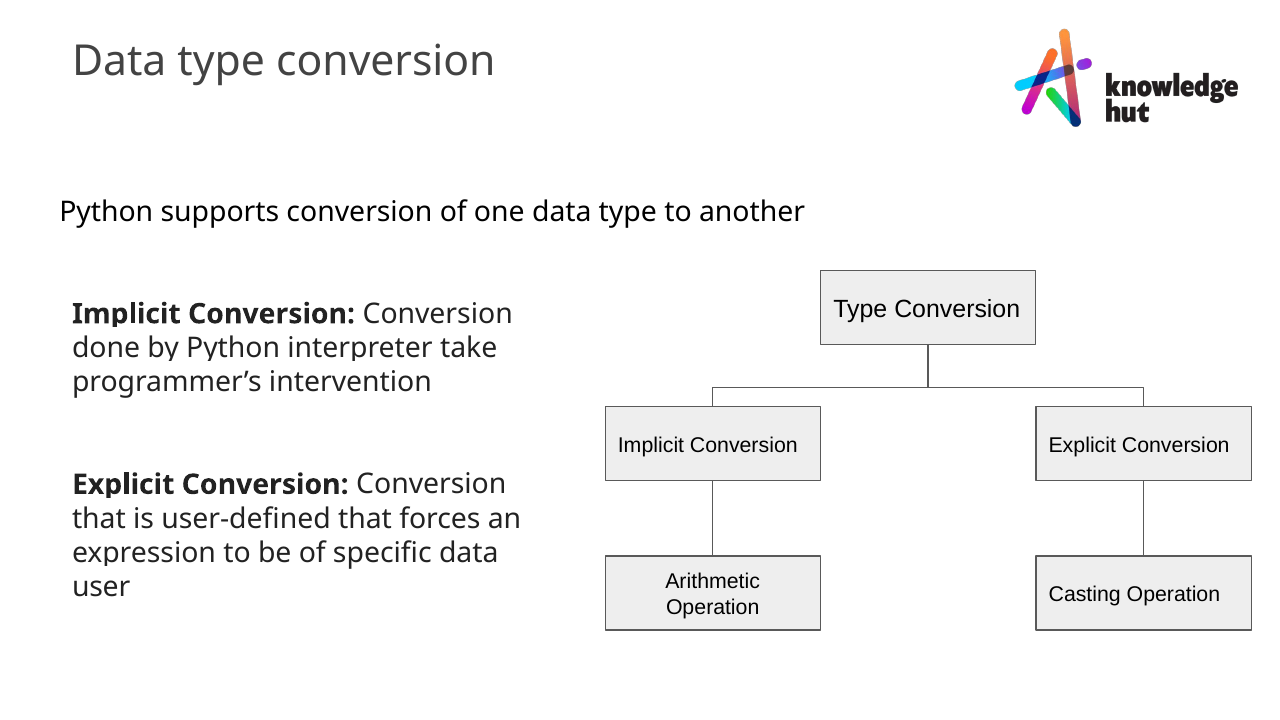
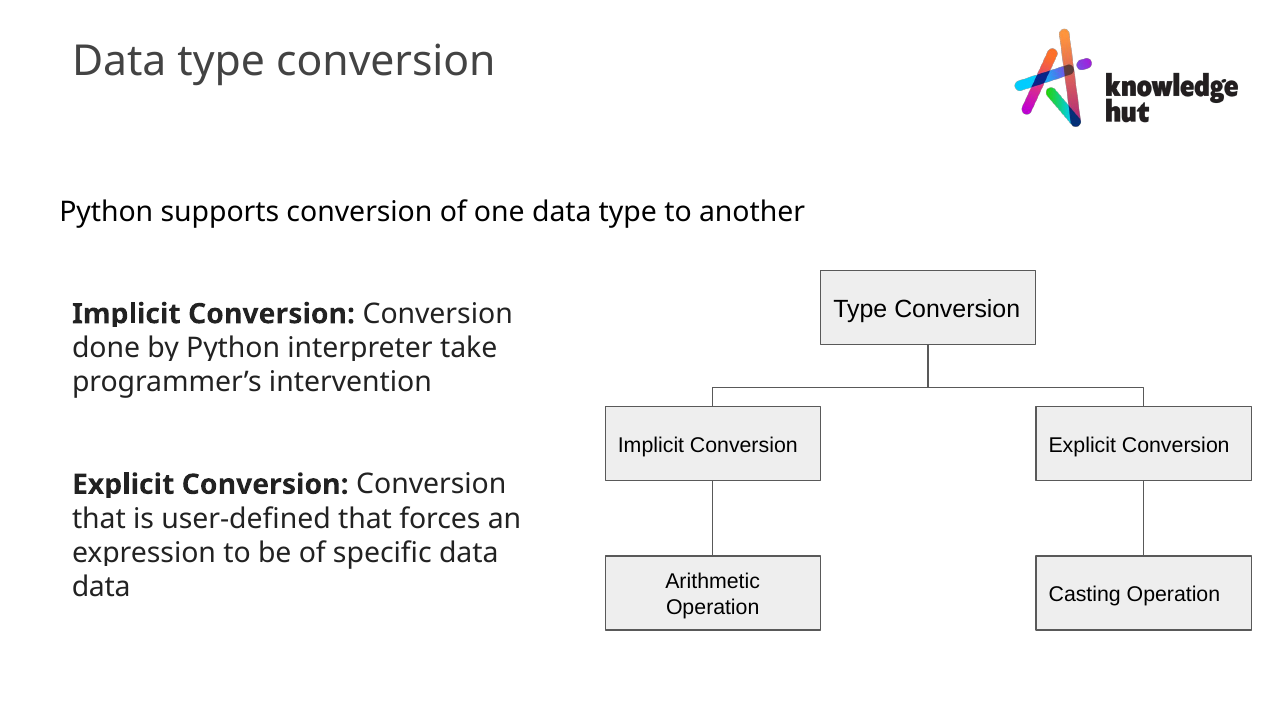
user at (101, 587): user -> data
